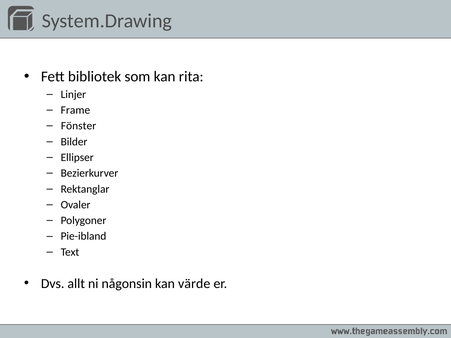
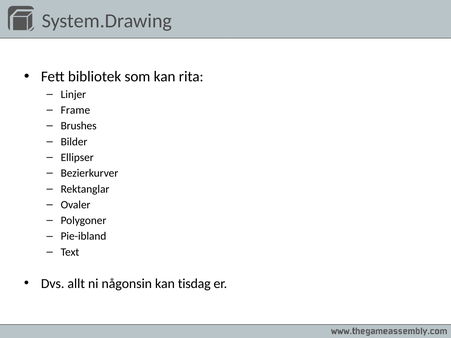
Fönster: Fönster -> Brushes
värde: värde -> tisdag
